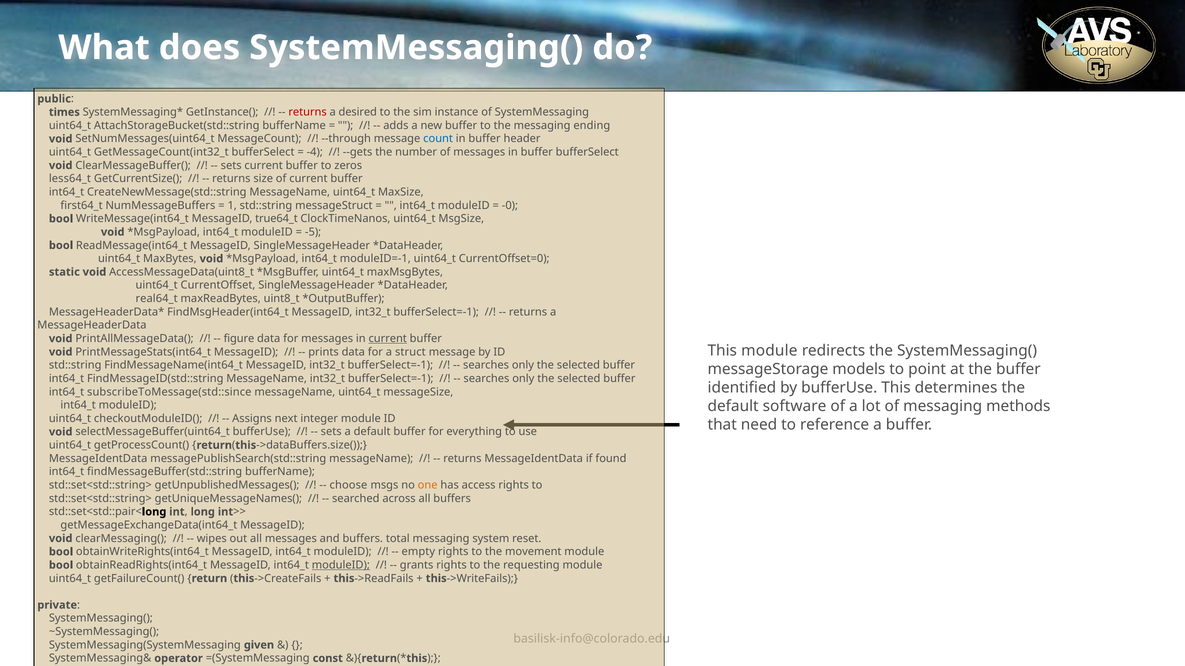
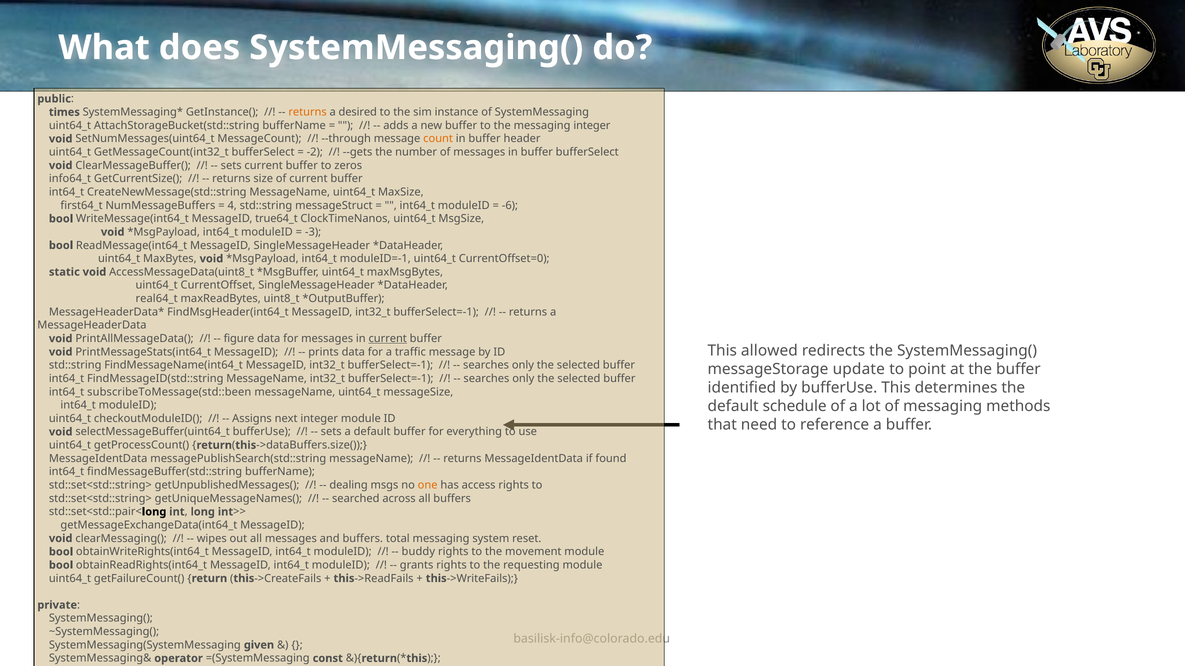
returns at (308, 112) colour: red -> orange
messaging ending: ending -> integer
count colour: blue -> orange
-4: -4 -> -2
less64_t: less64_t -> info64_t
1: 1 -> 4
-0: -0 -> -6
-5: -5 -> -3
This module: module -> allowed
struct: struct -> traffic
models: models -> update
subscribeToMessage(std::since: subscribeToMessage(std::since -> subscribeToMessage(std::been
software: software -> schedule
choose: choose -> dealing
empty: empty -> buddy
moduleID at (341, 566) underline: present -> none
